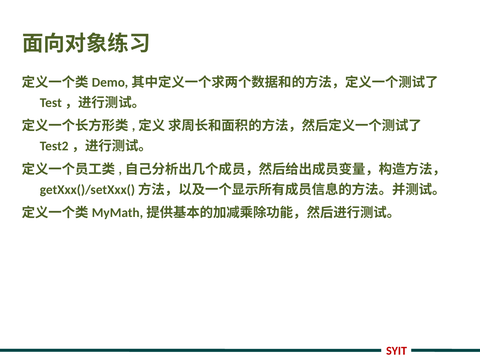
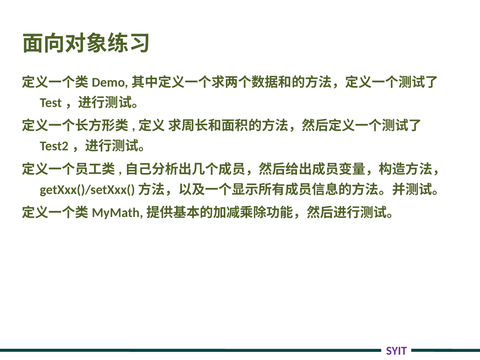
SYIT colour: red -> purple
